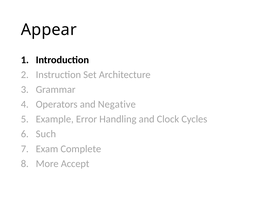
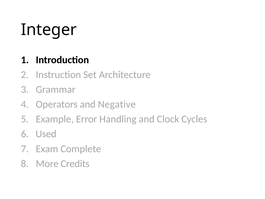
Appear: Appear -> Integer
Such: Such -> Used
Accept: Accept -> Credits
